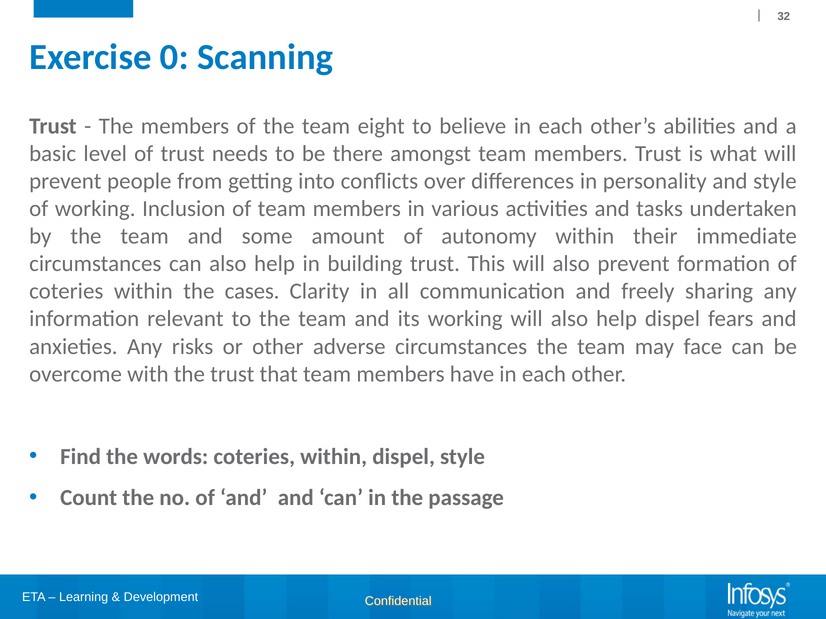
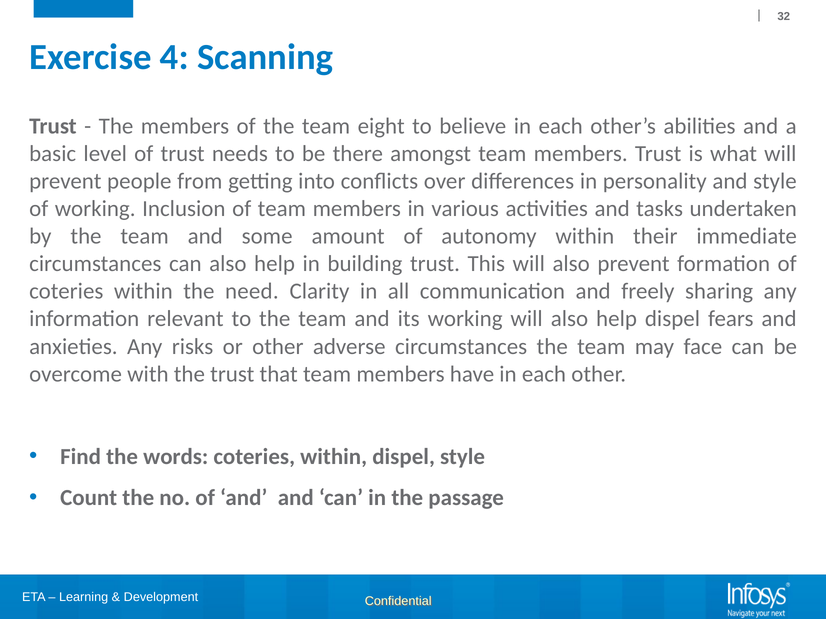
0: 0 -> 4
cases: cases -> need
